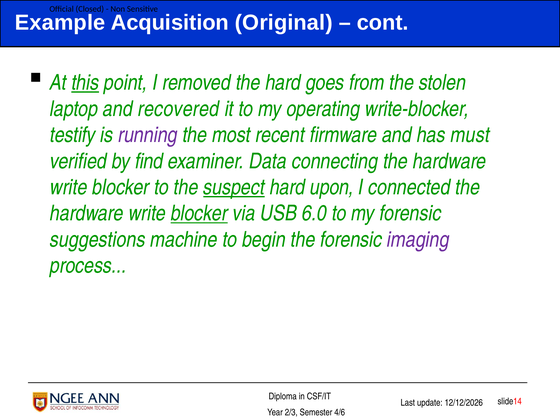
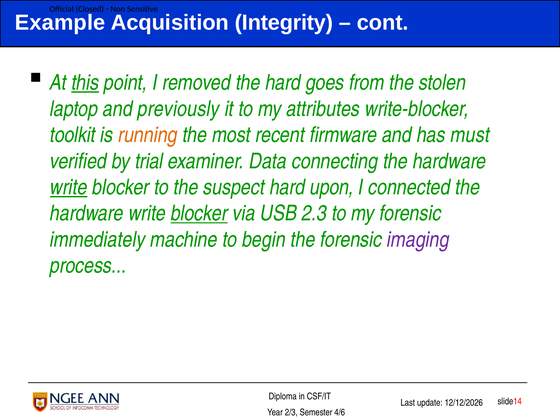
Original: Original -> Integrity
recovered: recovered -> previously
operating: operating -> attributes
testify: testify -> toolkit
running colour: purple -> orange
find: find -> trial
write at (69, 187) underline: none -> present
suspect underline: present -> none
6.0: 6.0 -> 2.3
suggestions: suggestions -> immediately
